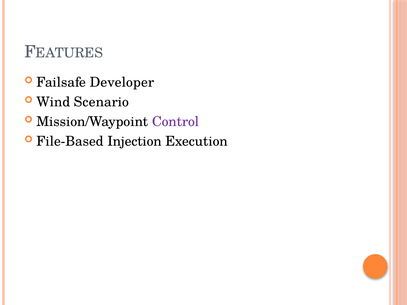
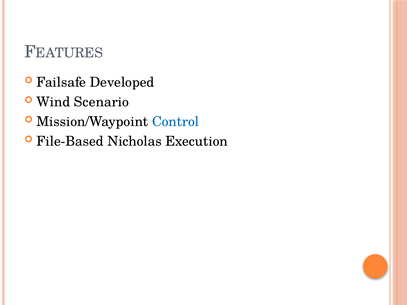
Developer: Developer -> Developed
Control colour: purple -> blue
Injection: Injection -> Nicholas
